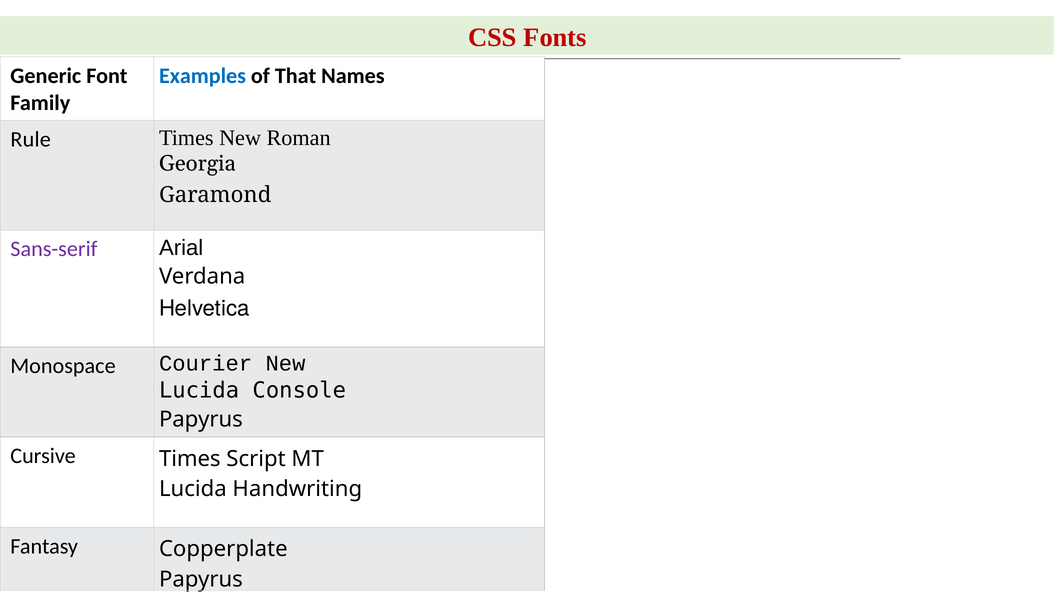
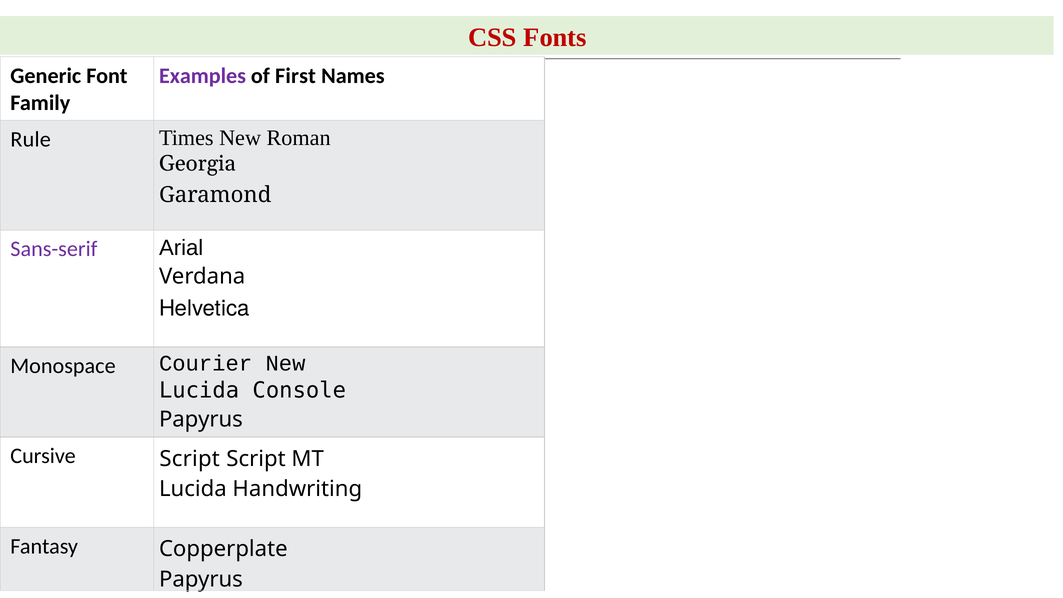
Examples colour: blue -> purple
That: That -> First
Cursive Times: Times -> Script
